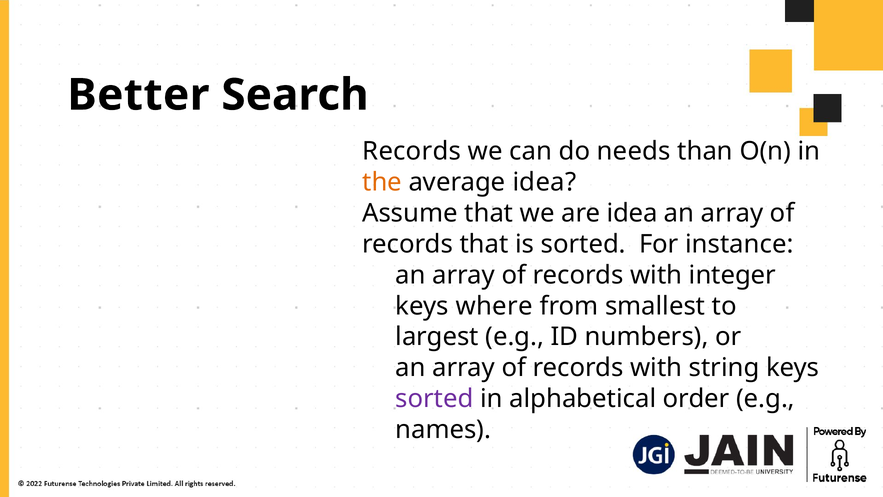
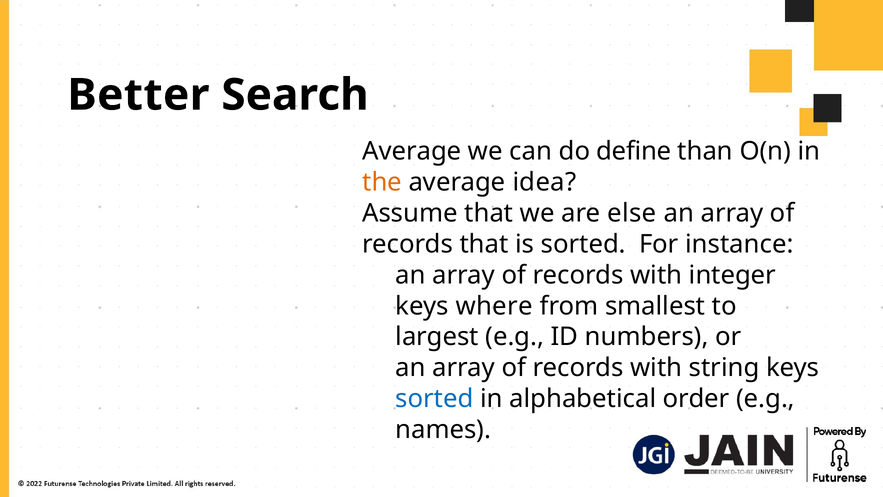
Records at (412, 151): Records -> Average
needs: needs -> define
are idea: idea -> else
sorted at (434, 399) colour: purple -> blue
